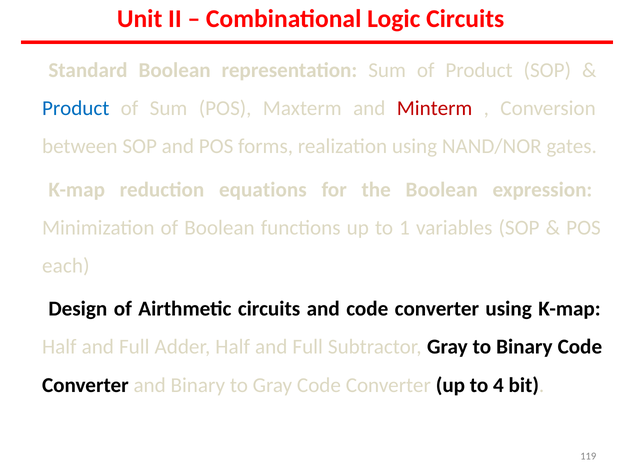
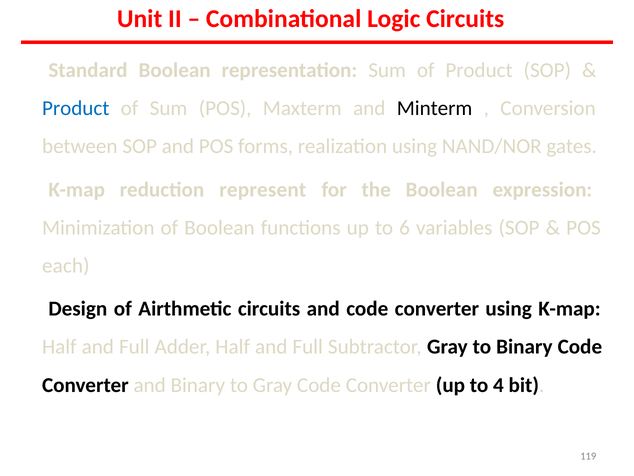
Minterm colour: red -> black
equations: equations -> represent
1: 1 -> 6
